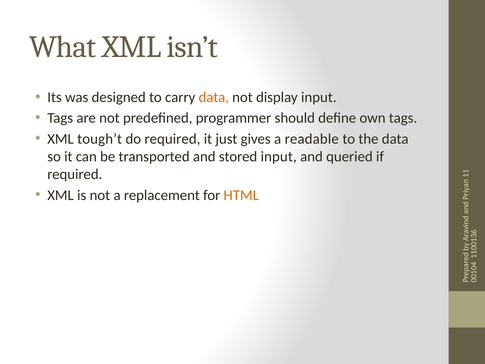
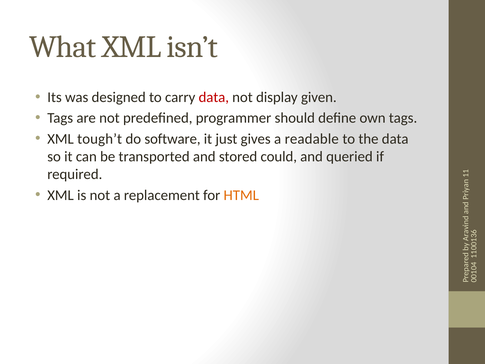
data at (214, 97) colour: orange -> red
display input: input -> given
do required: required -> software
stored input: input -> could
